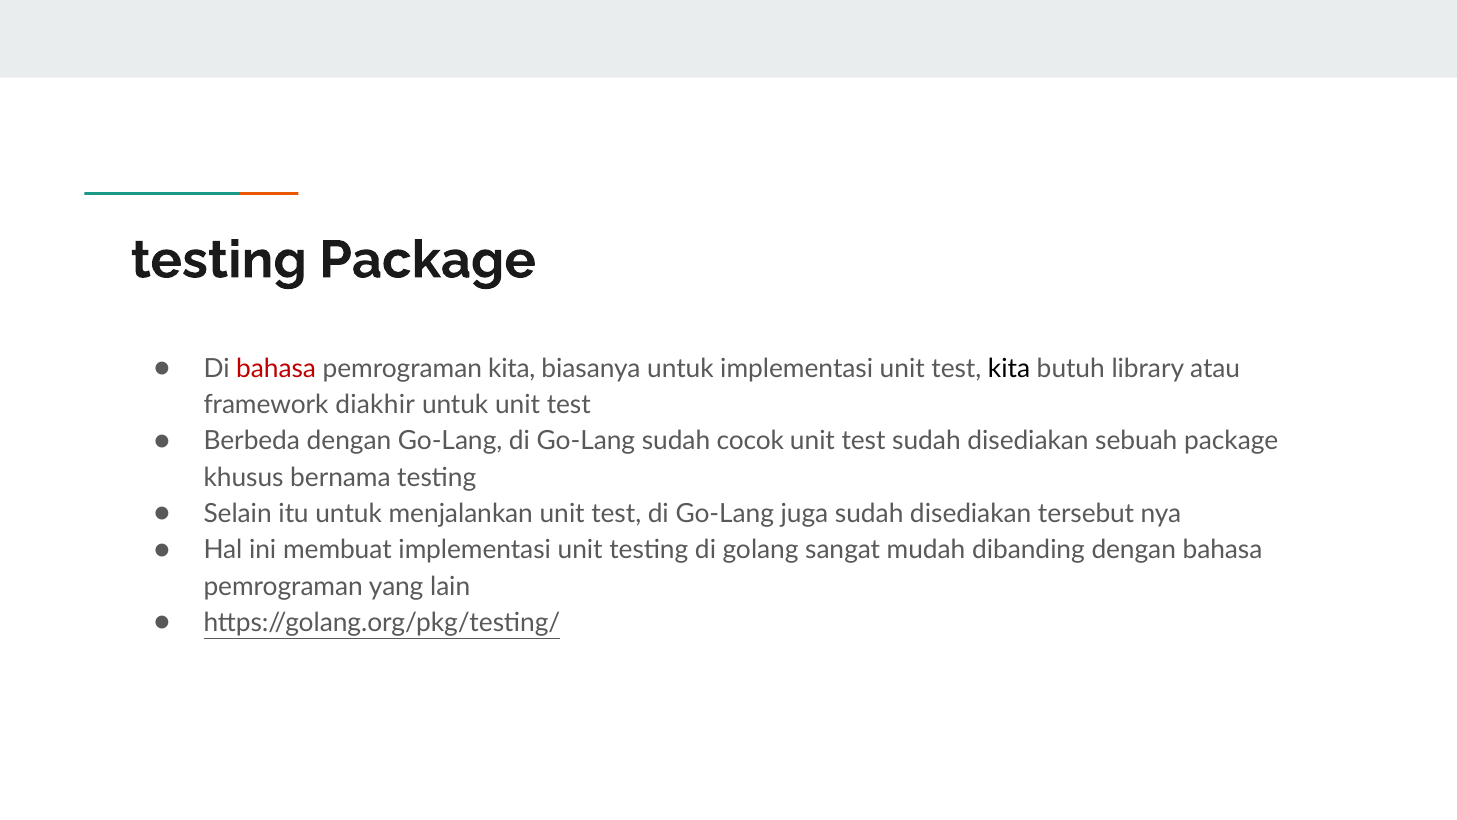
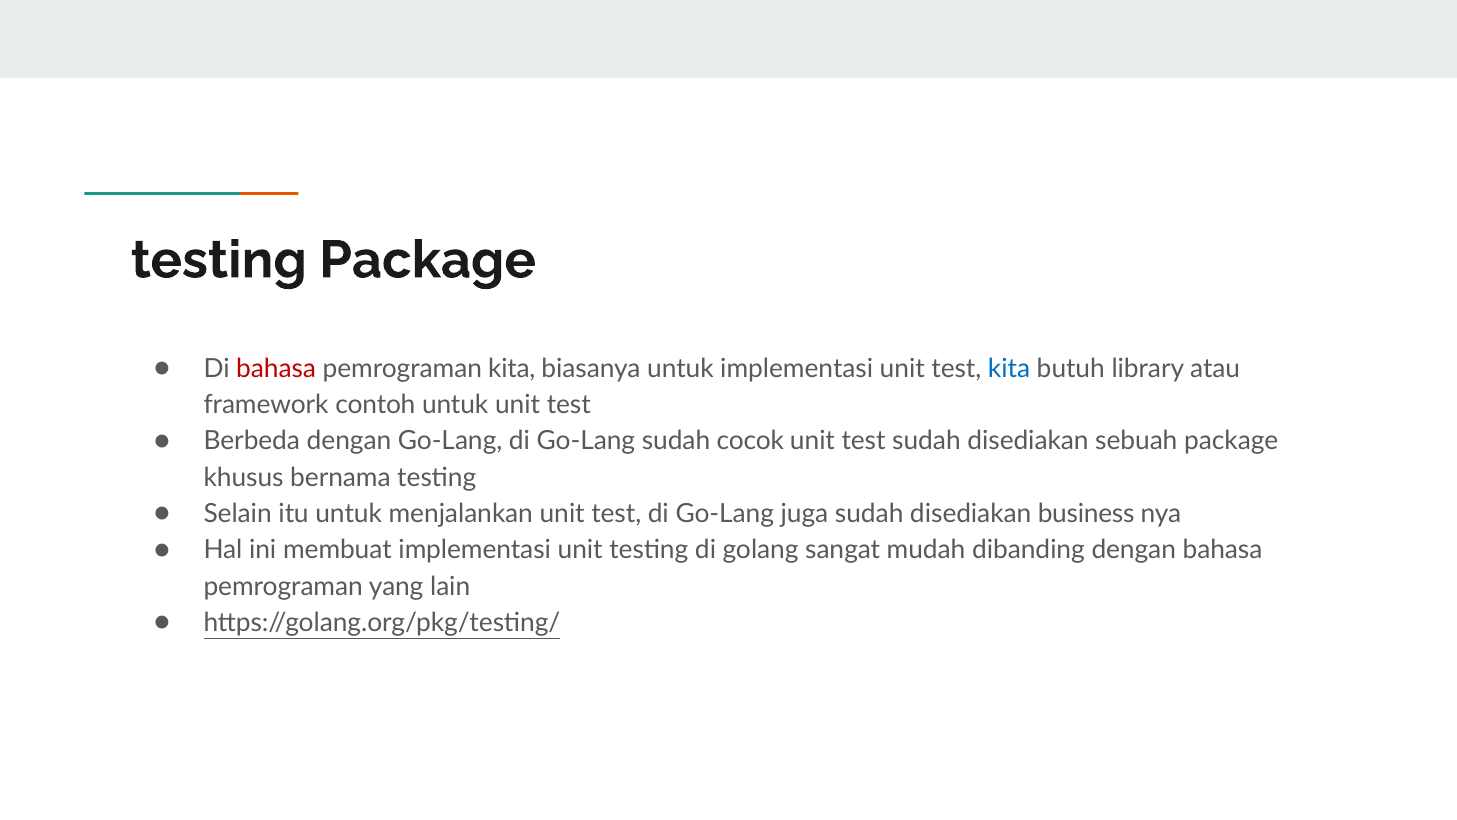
kita at (1009, 368) colour: black -> blue
diakhir: diakhir -> contoh
tersebut: tersebut -> business
